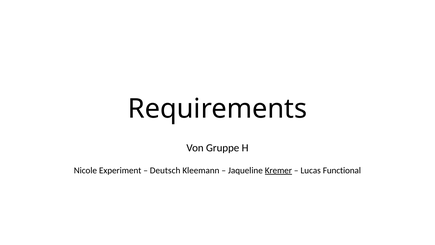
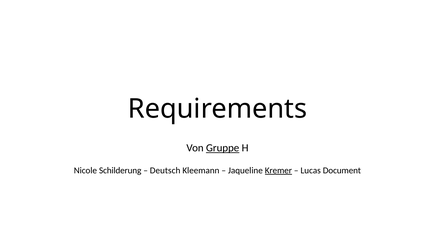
Gruppe underline: none -> present
Experiment: Experiment -> Schilderung
Functional: Functional -> Document
